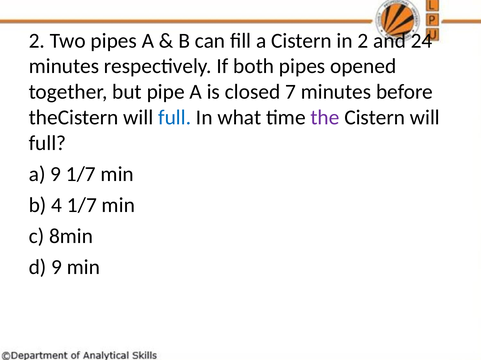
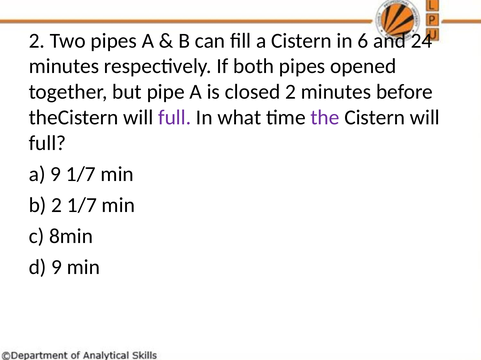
in 2: 2 -> 6
closed 7: 7 -> 2
full at (175, 118) colour: blue -> purple
b 4: 4 -> 2
